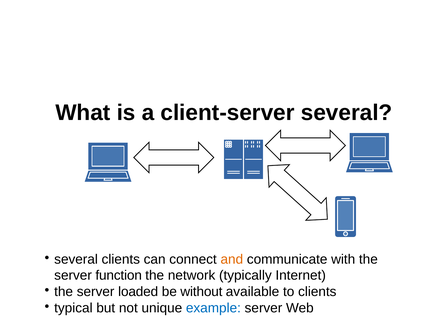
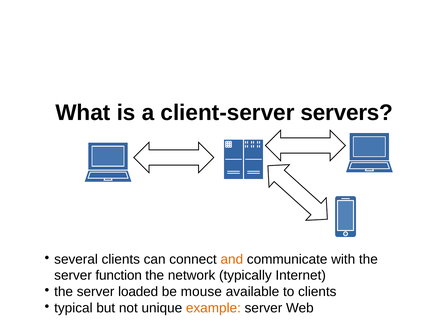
client-server several: several -> servers
without: without -> mouse
example colour: blue -> orange
